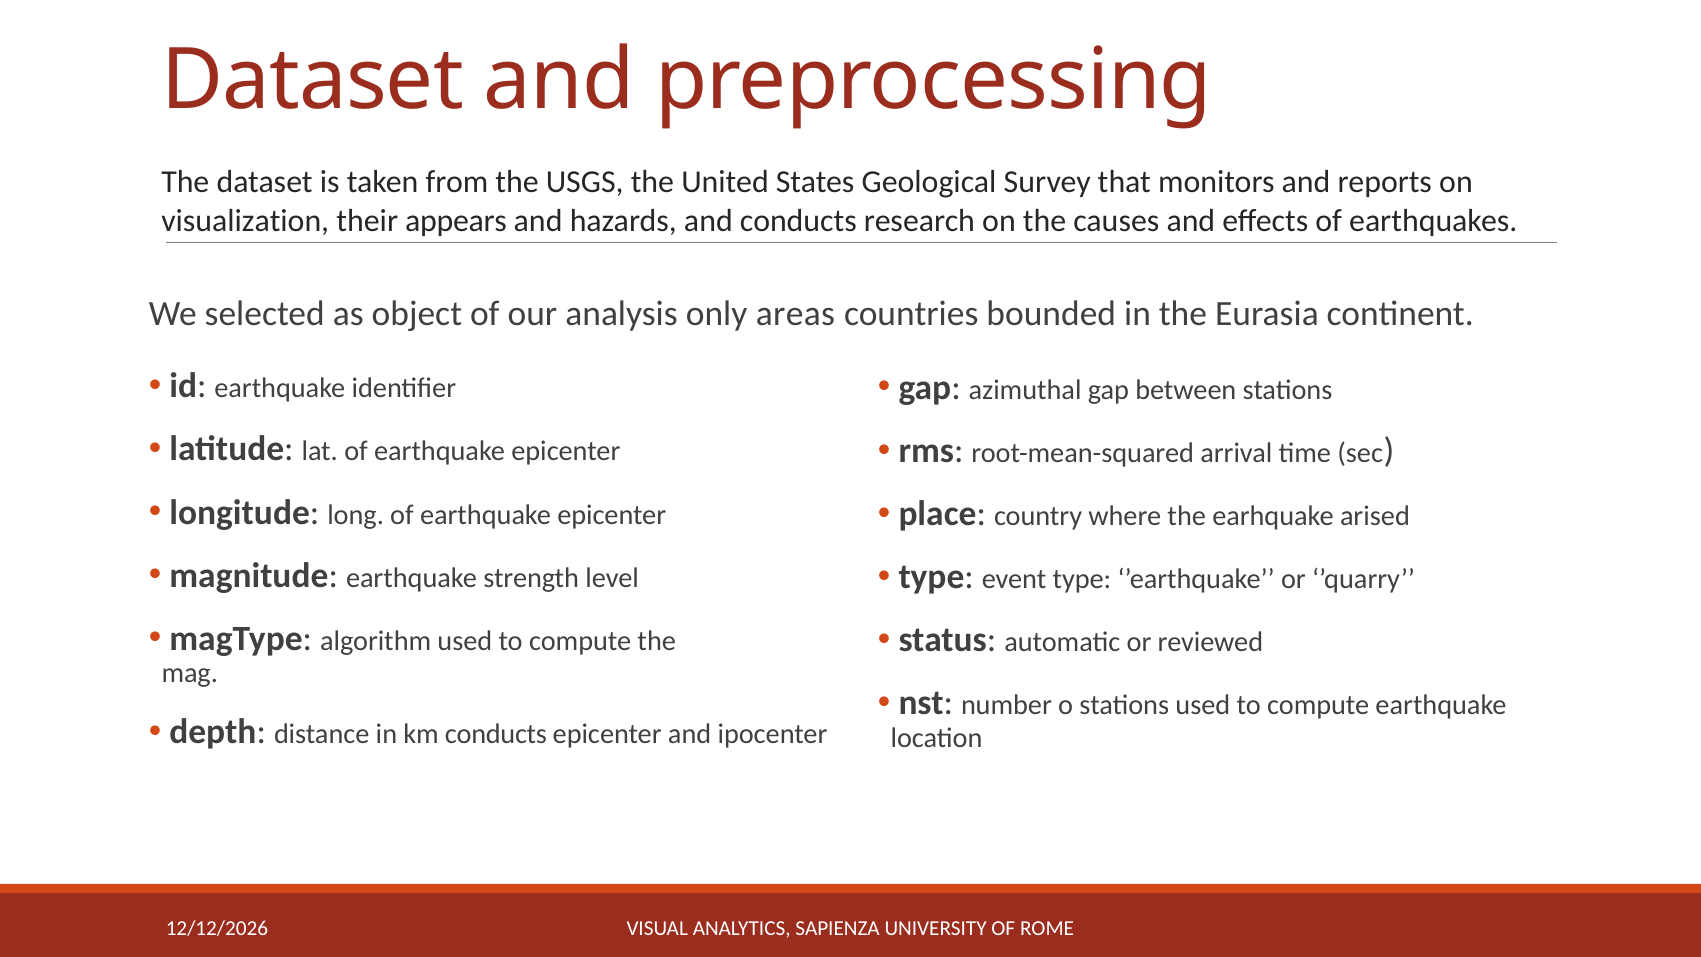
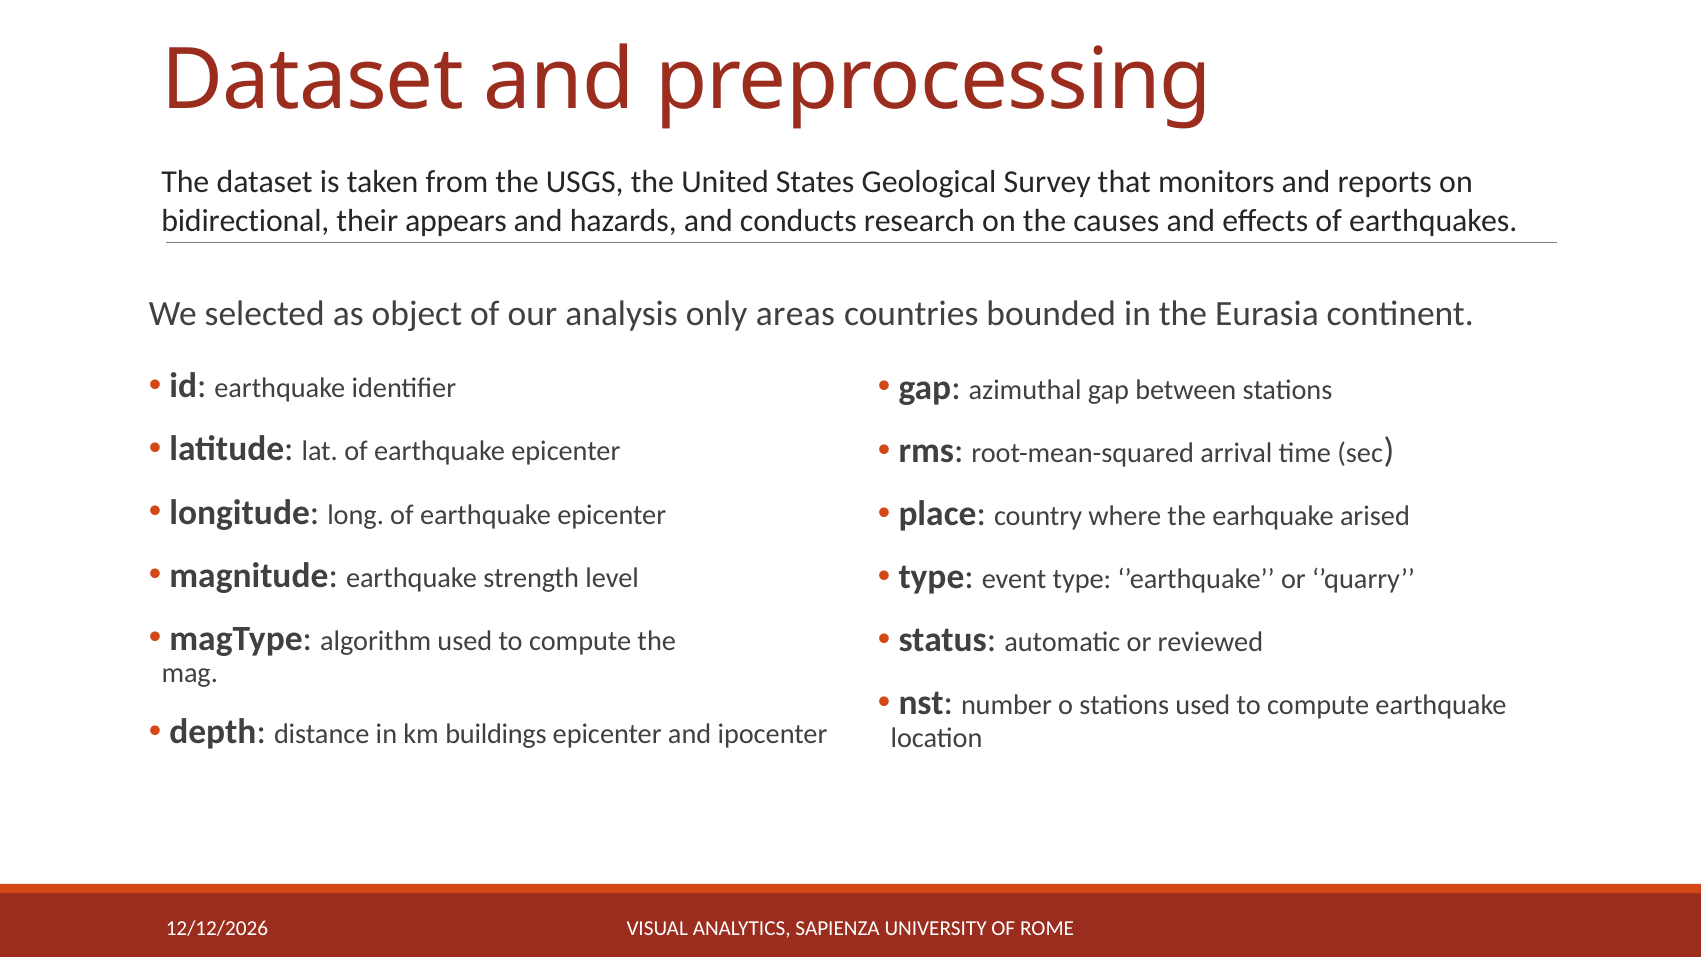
visualization: visualization -> bidirectional
km conducts: conducts -> buildings
